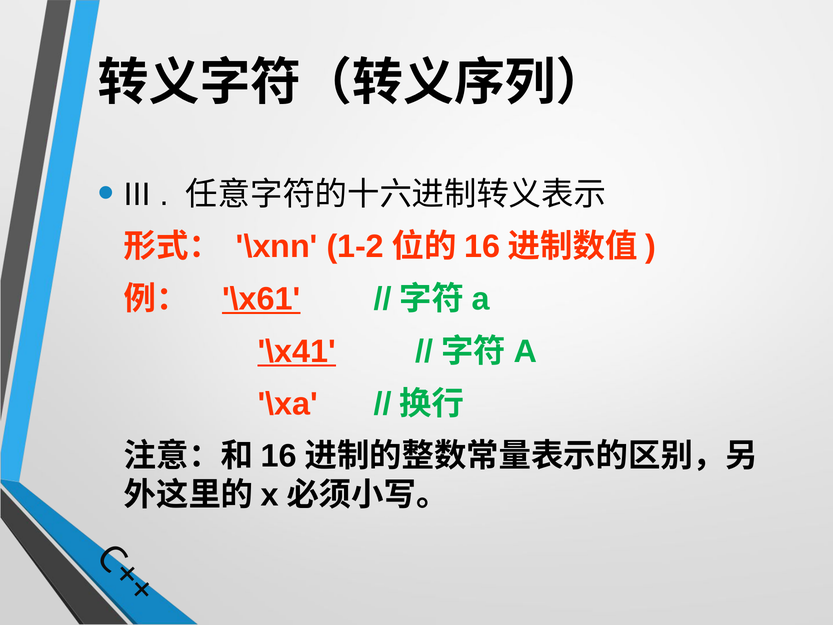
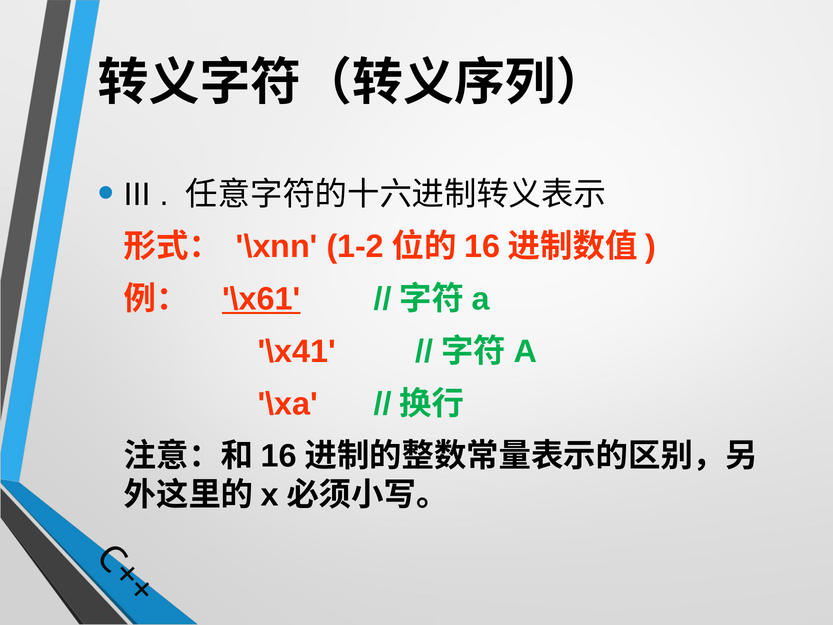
\x41 underline: present -> none
